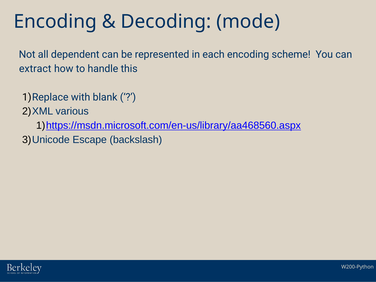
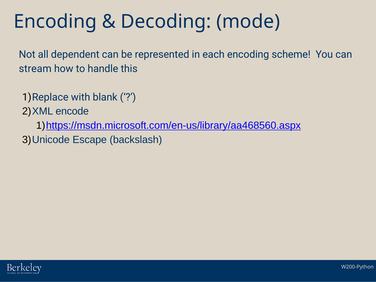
extract: extract -> stream
various: various -> encode
